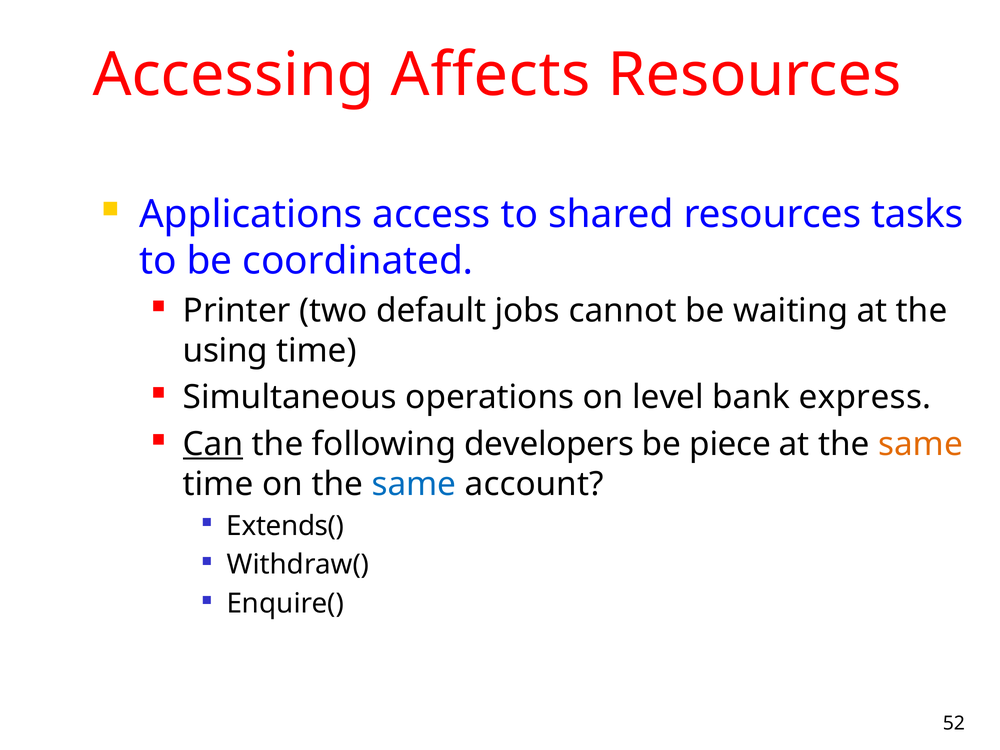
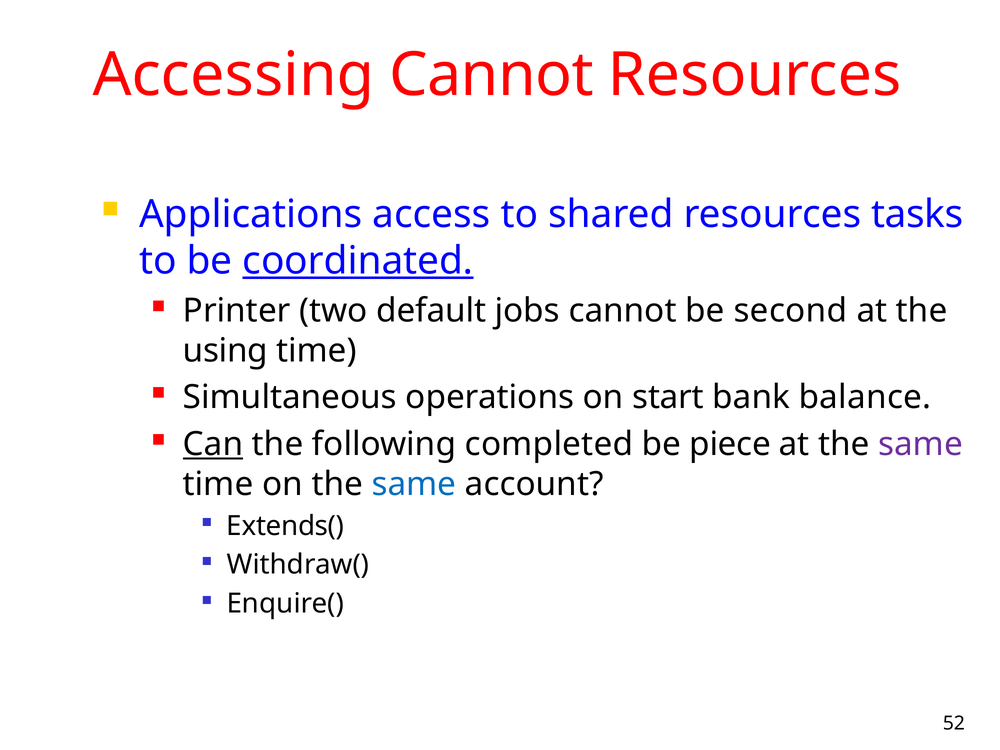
Accessing Affects: Affects -> Cannot
coordinated underline: none -> present
waiting: waiting -> second
level: level -> start
express: express -> balance
developers: developers -> completed
same at (921, 444) colour: orange -> purple
